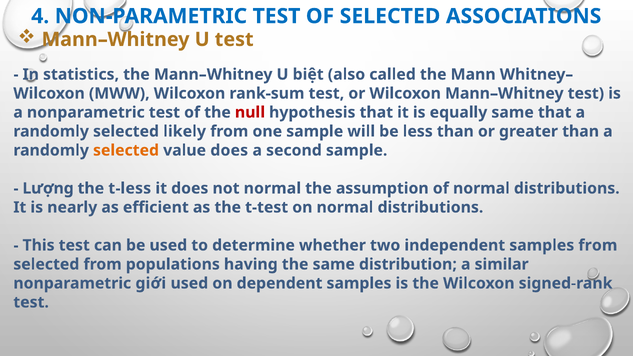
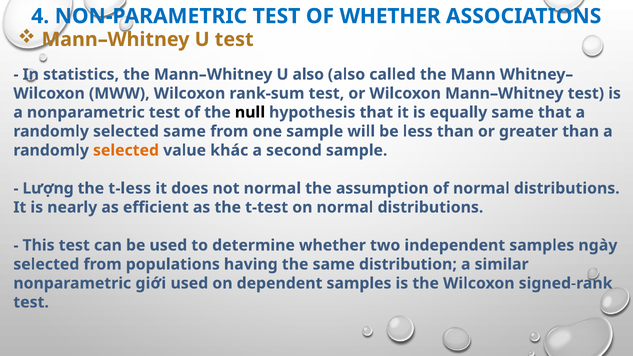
OF SELECTED: SELECTED -> WHETHER
U biệt: biệt -> also
null colour: red -> black
selected likely: likely -> same
value does: does -> khác
samples from: from -> ngày
